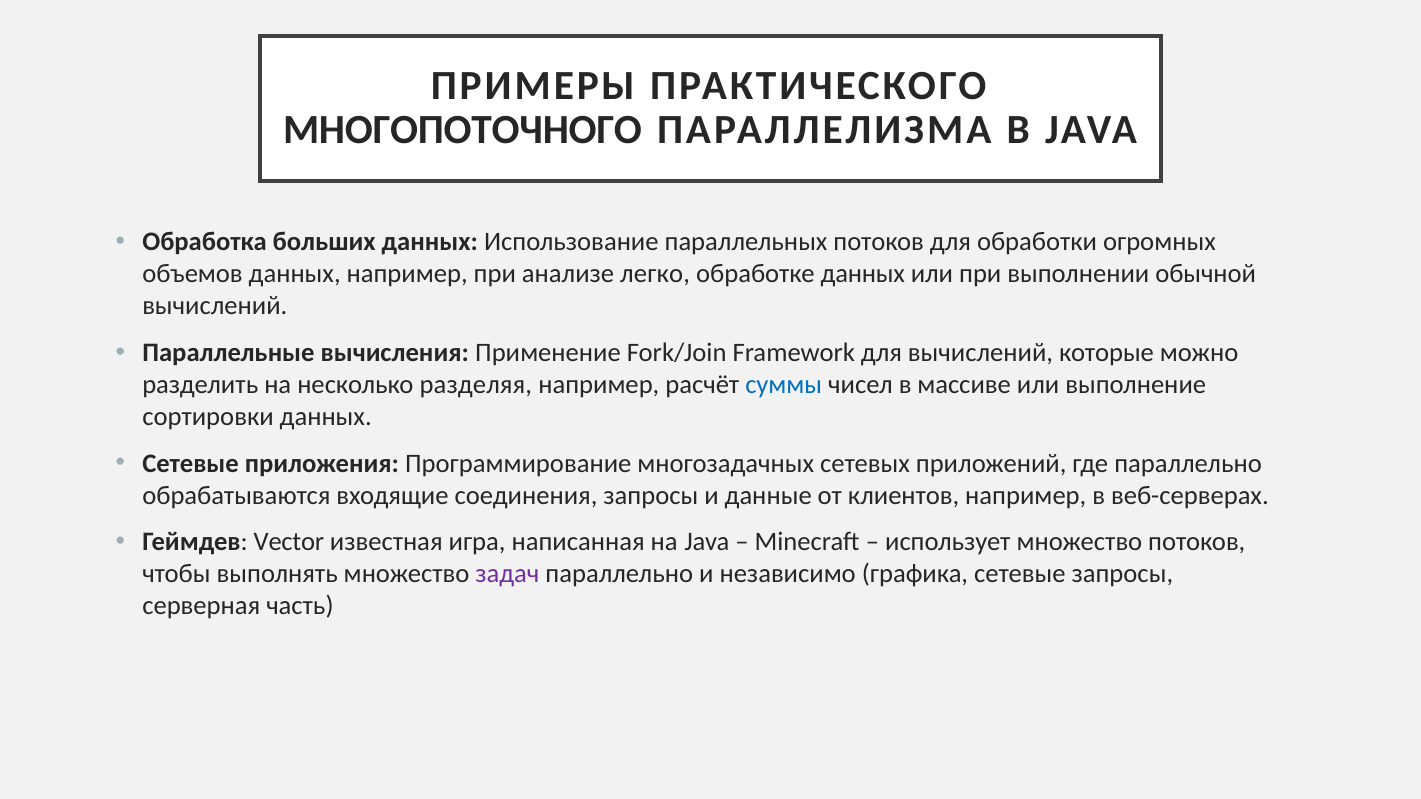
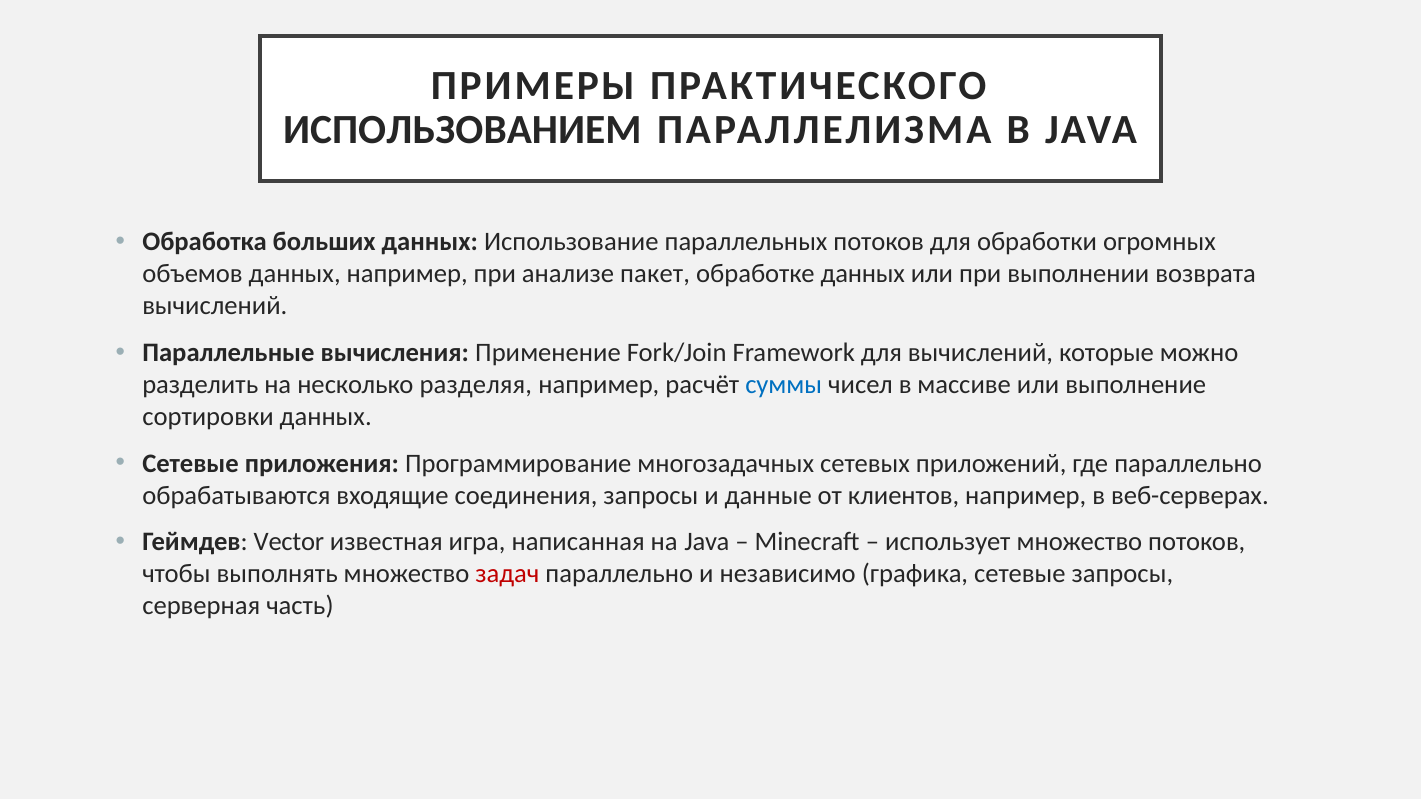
МНОГОПОТОЧНОГО: МНОГОПОТОЧНОГО -> ИСПОЛЬЗОВАНИЕМ
легко: легко -> пакет
обычной: обычной -> возврата
задач colour: purple -> red
